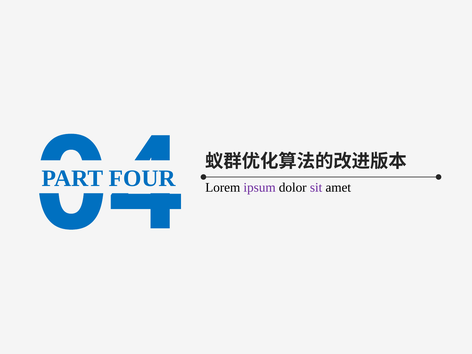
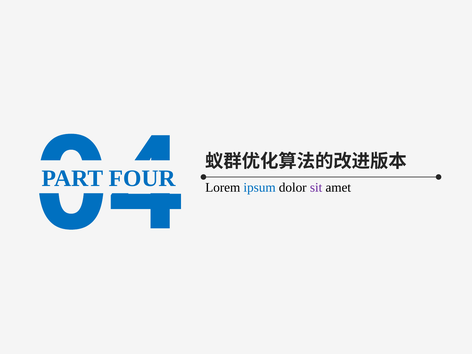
ipsum colour: purple -> blue
